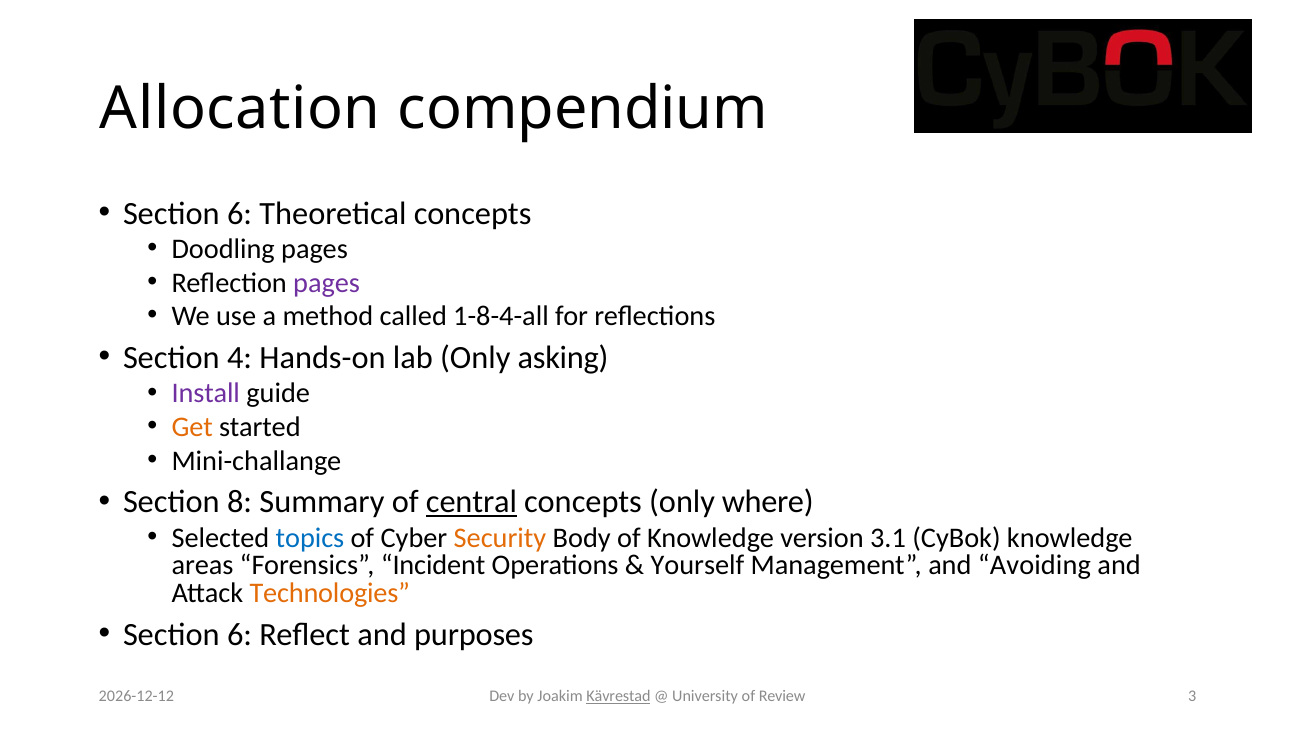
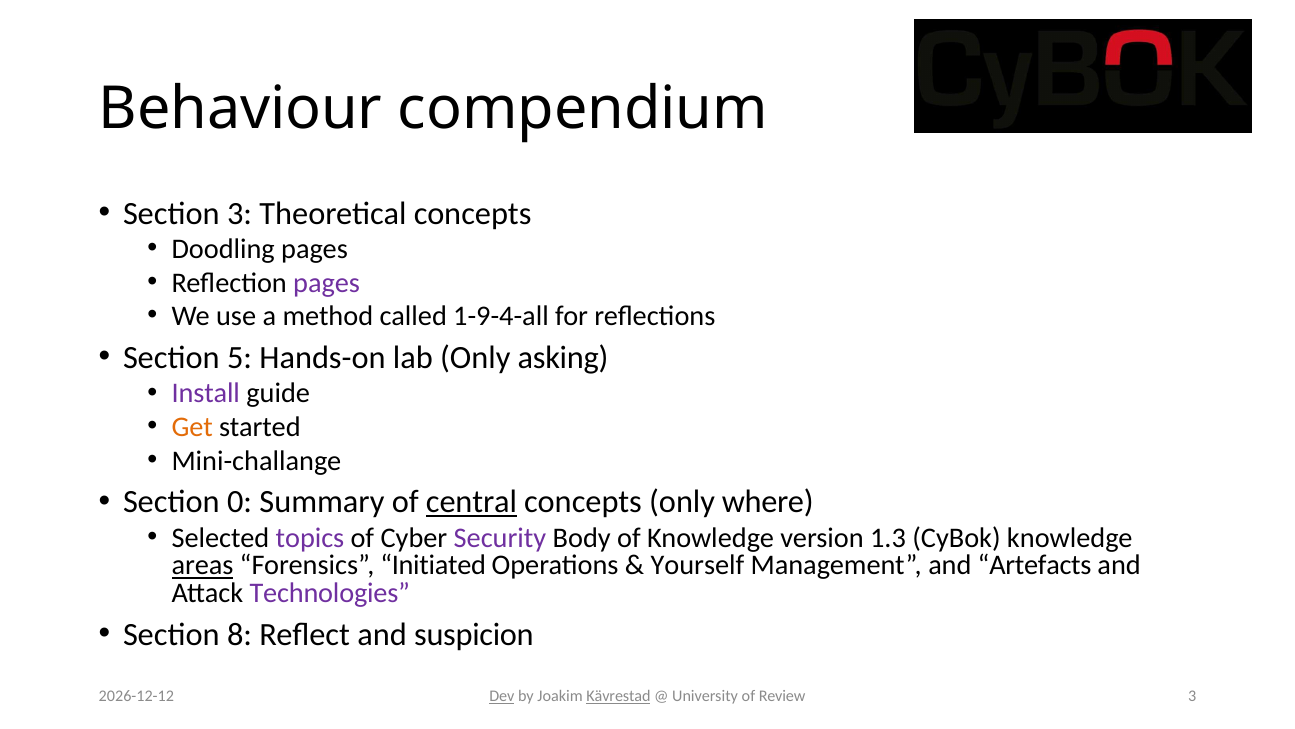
Allocation: Allocation -> Behaviour
6 at (240, 213): 6 -> 3
1-8-4-all: 1-8-4-all -> 1-9-4-all
4: 4 -> 5
8: 8 -> 0
topics colour: blue -> purple
Security colour: orange -> purple
3.1: 3.1 -> 1.3
areas underline: none -> present
Incident: Incident -> Initiated
Avoiding: Avoiding -> Artefacts
Technologies colour: orange -> purple
6 at (240, 634): 6 -> 8
purposes: purposes -> suspicion
Dev underline: none -> present
